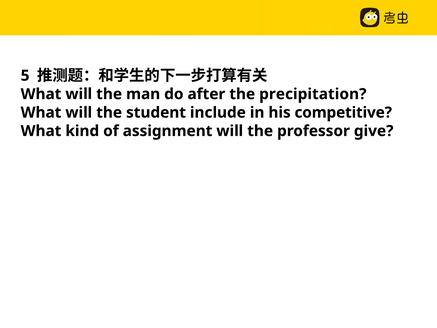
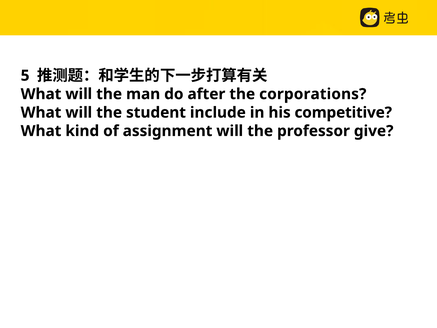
precipitation: precipitation -> corporations
